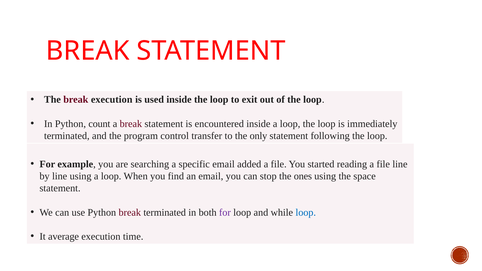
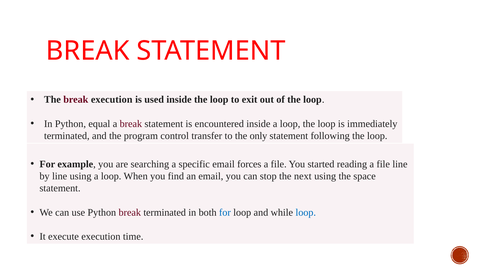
count: count -> equal
added: added -> forces
ones: ones -> next
for at (225, 212) colour: purple -> blue
average: average -> execute
